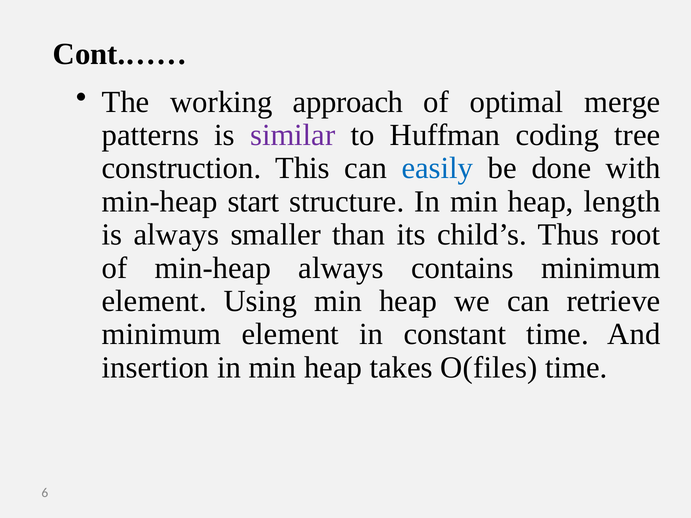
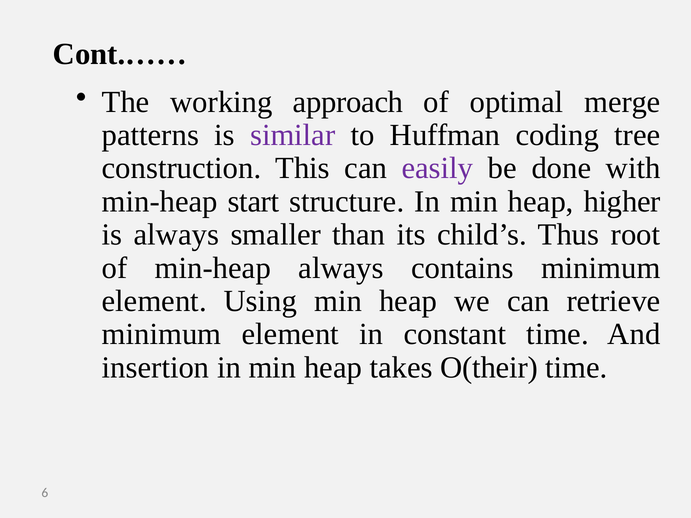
easily colour: blue -> purple
length: length -> higher
O(files: O(files -> O(their
